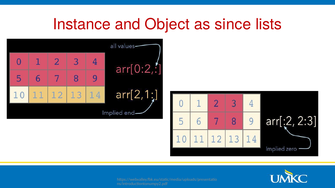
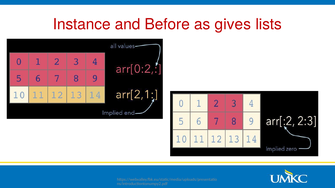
Object: Object -> Before
since: since -> gives
